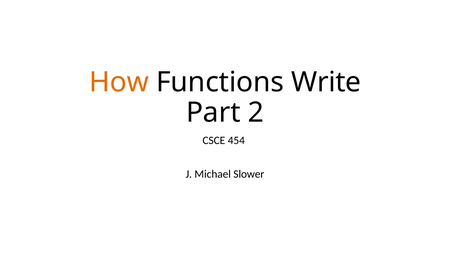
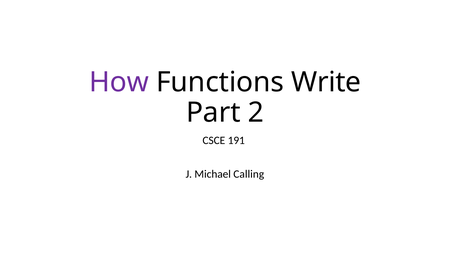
How colour: orange -> purple
454: 454 -> 191
Slower: Slower -> Calling
